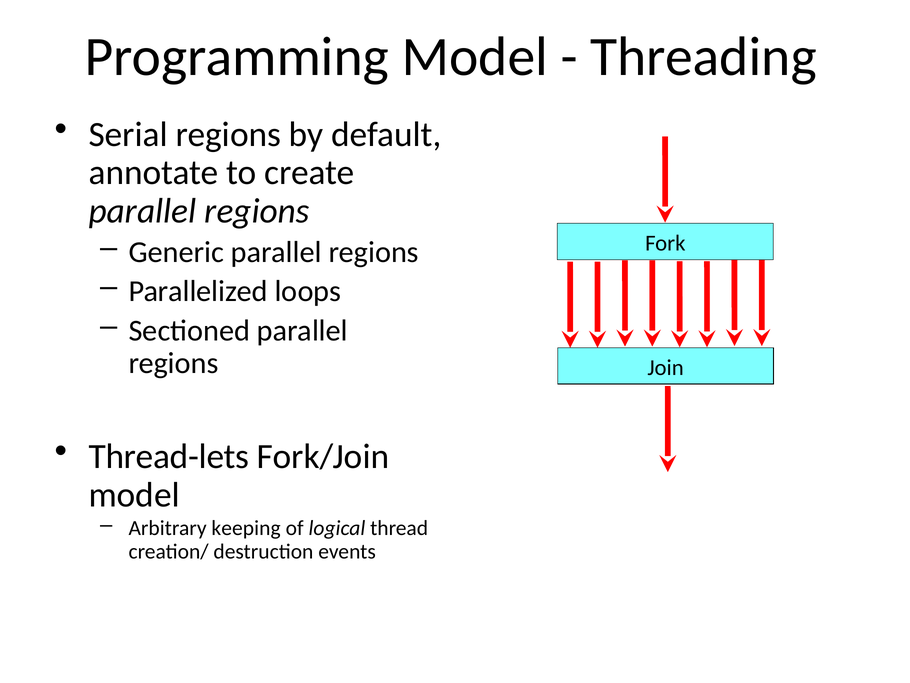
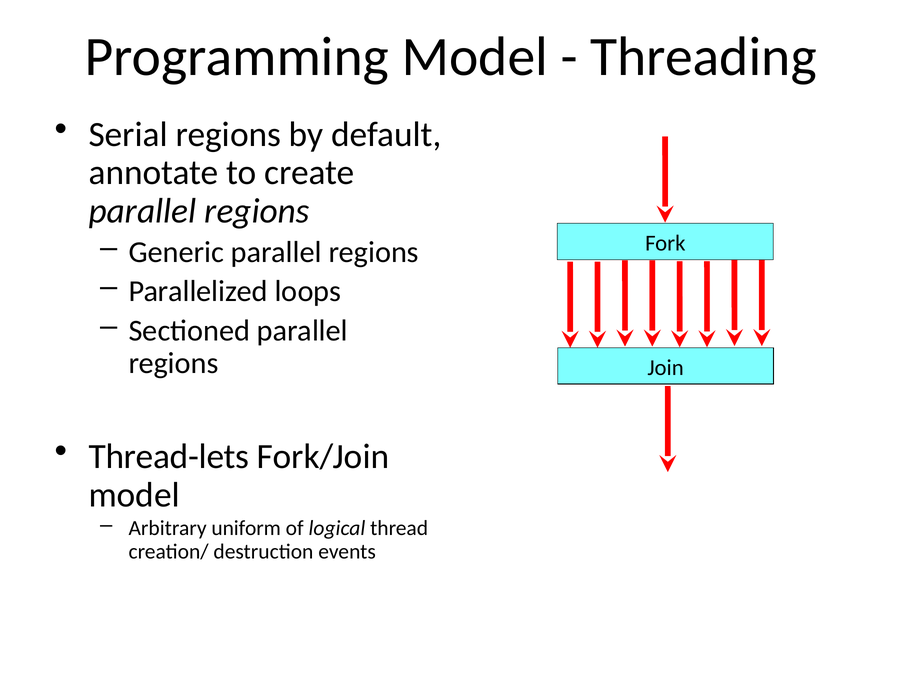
keeping: keeping -> uniform
